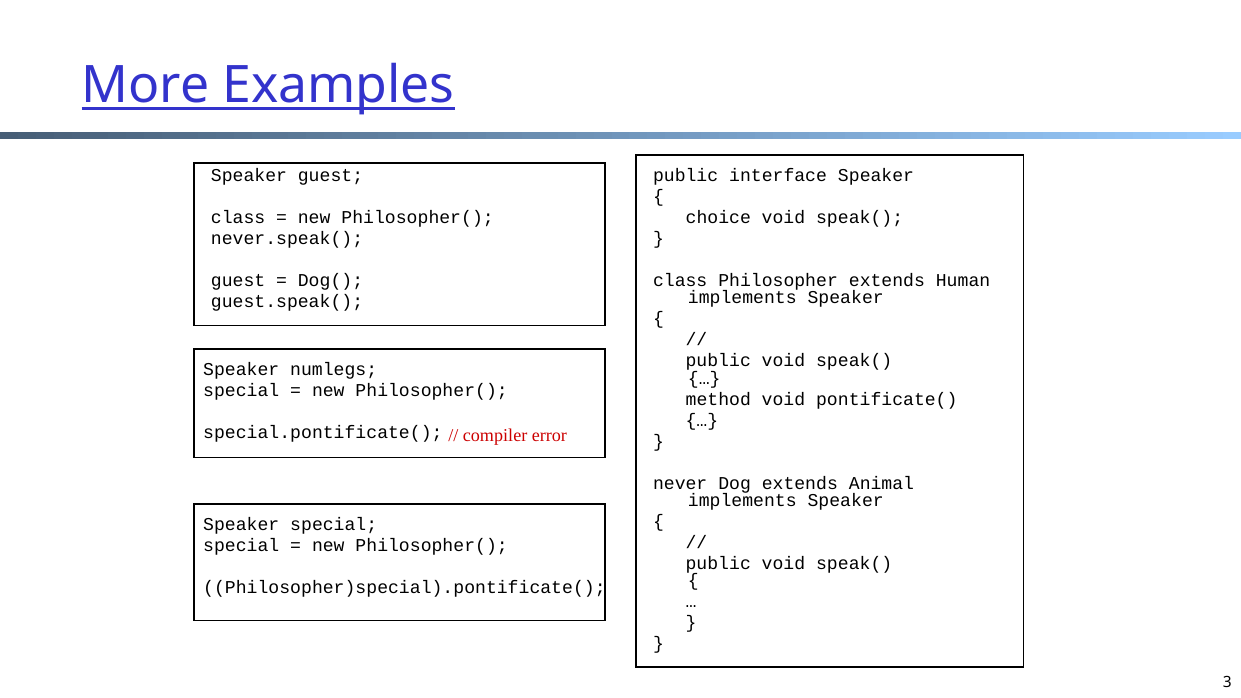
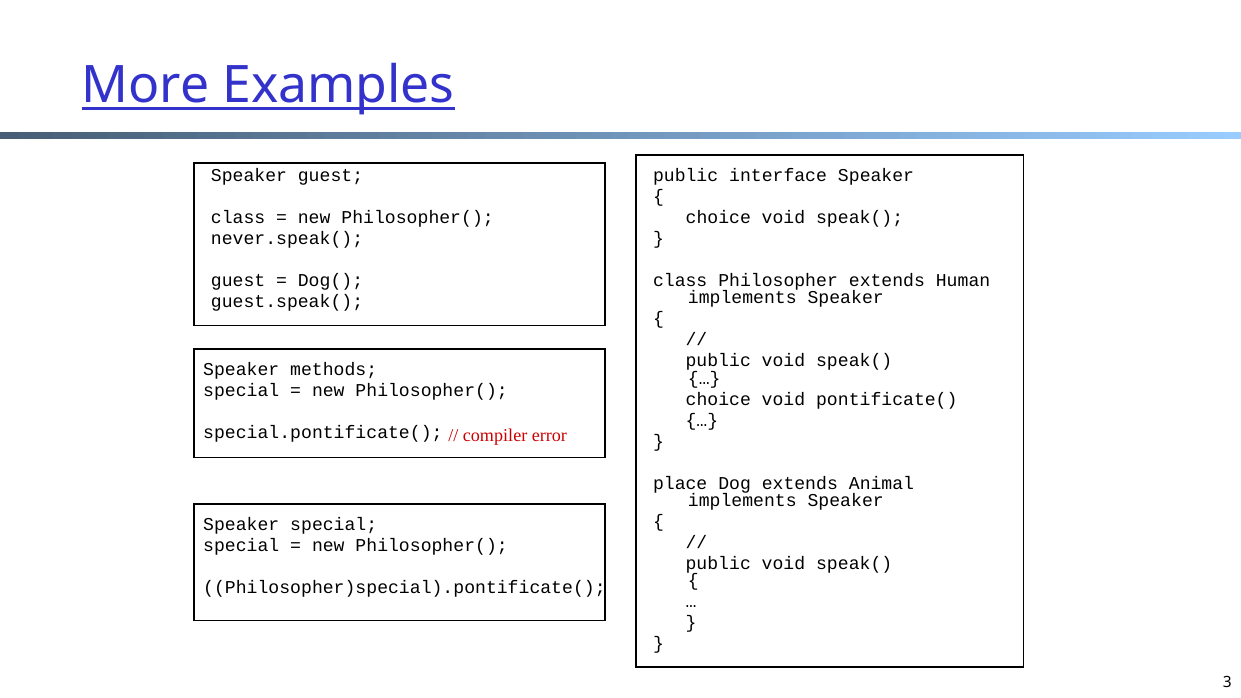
numlegs: numlegs -> methods
method at (718, 399): method -> choice
never: never -> place
